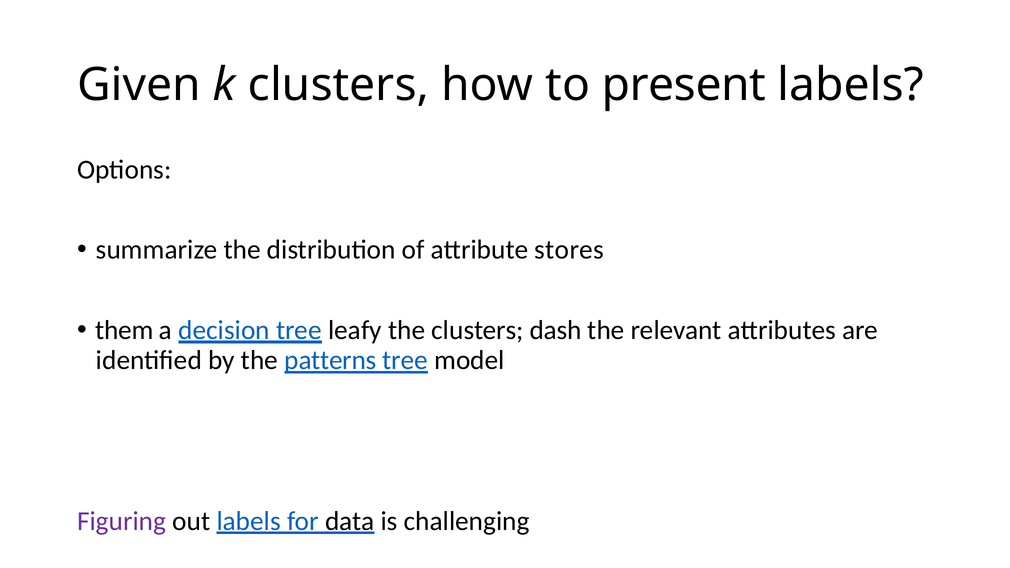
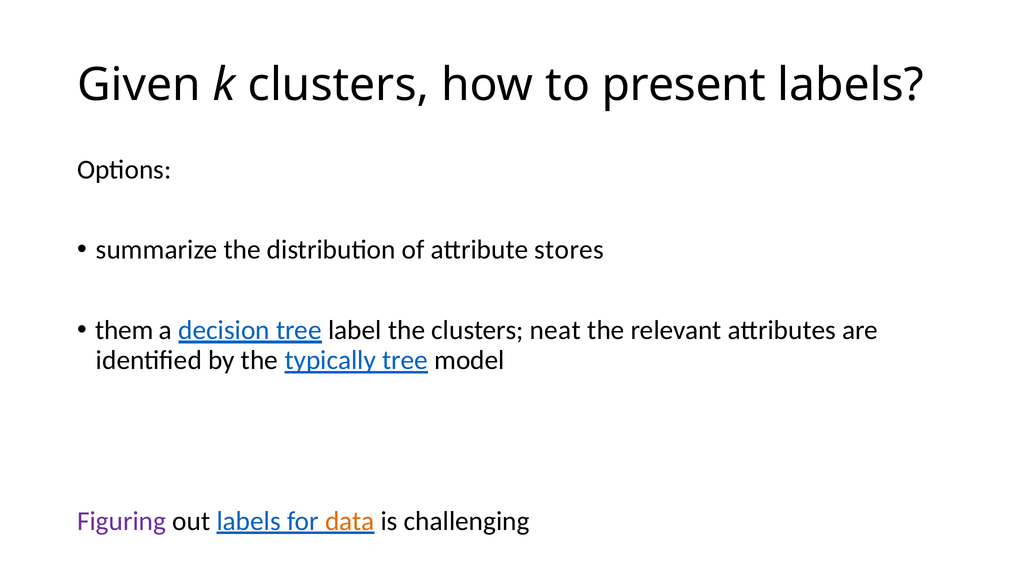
leafy: leafy -> label
dash: dash -> neat
patterns: patterns -> typically
data colour: black -> orange
